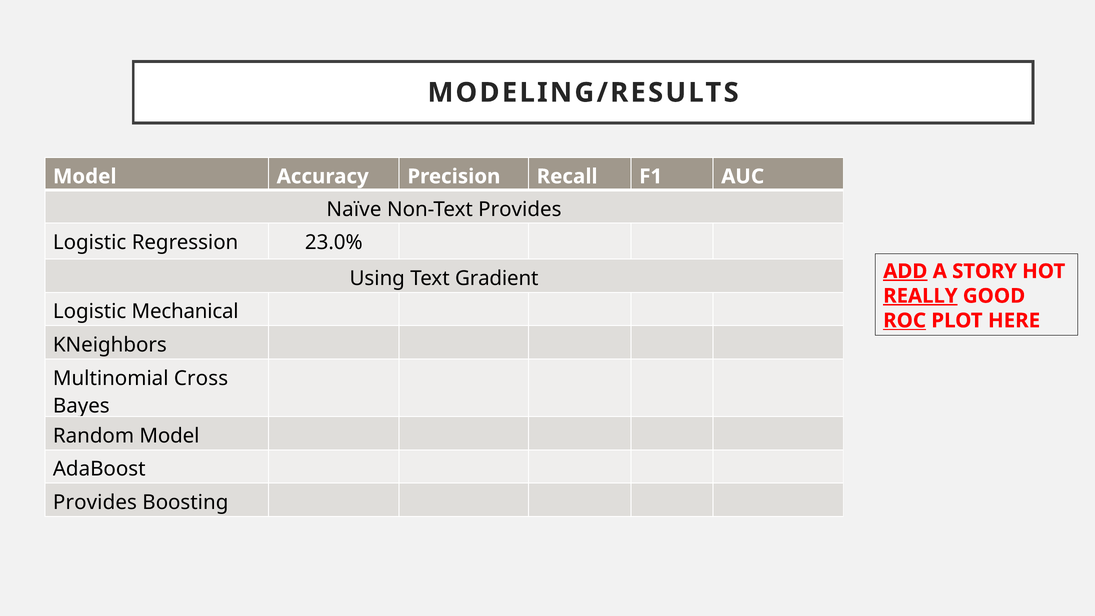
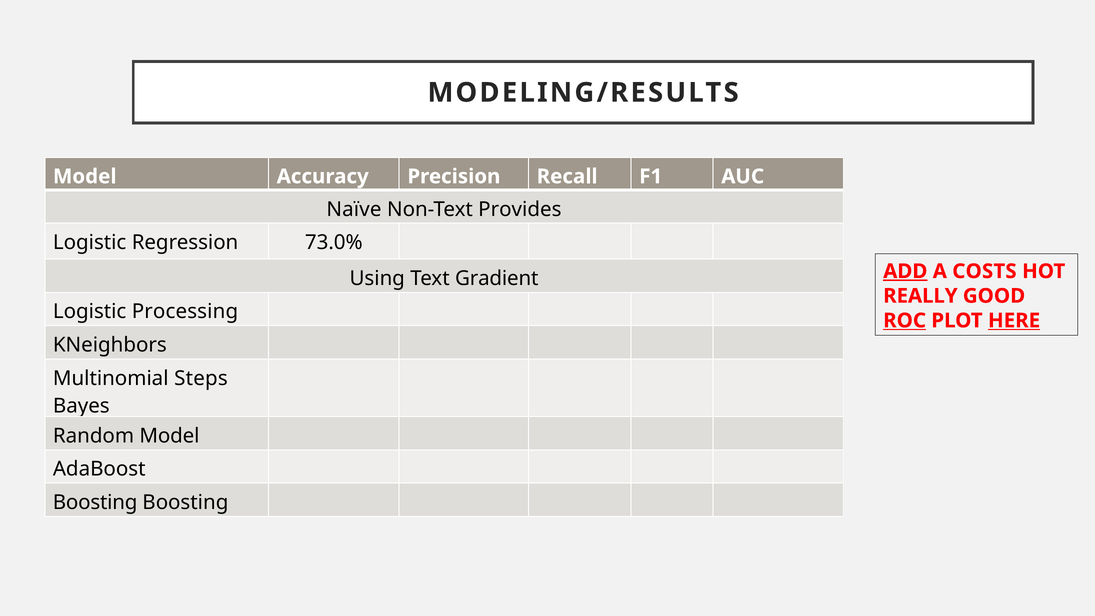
23.0%: 23.0% -> 73.0%
STORY: STORY -> COSTS
REALLY underline: present -> none
Mechanical: Mechanical -> Processing
HERE underline: none -> present
Cross: Cross -> Steps
Provides at (95, 502): Provides -> Boosting
